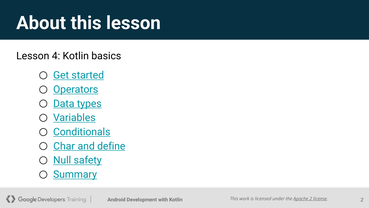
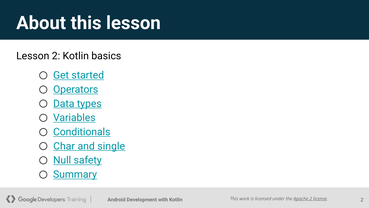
Lesson 4: 4 -> 2
define: define -> single
